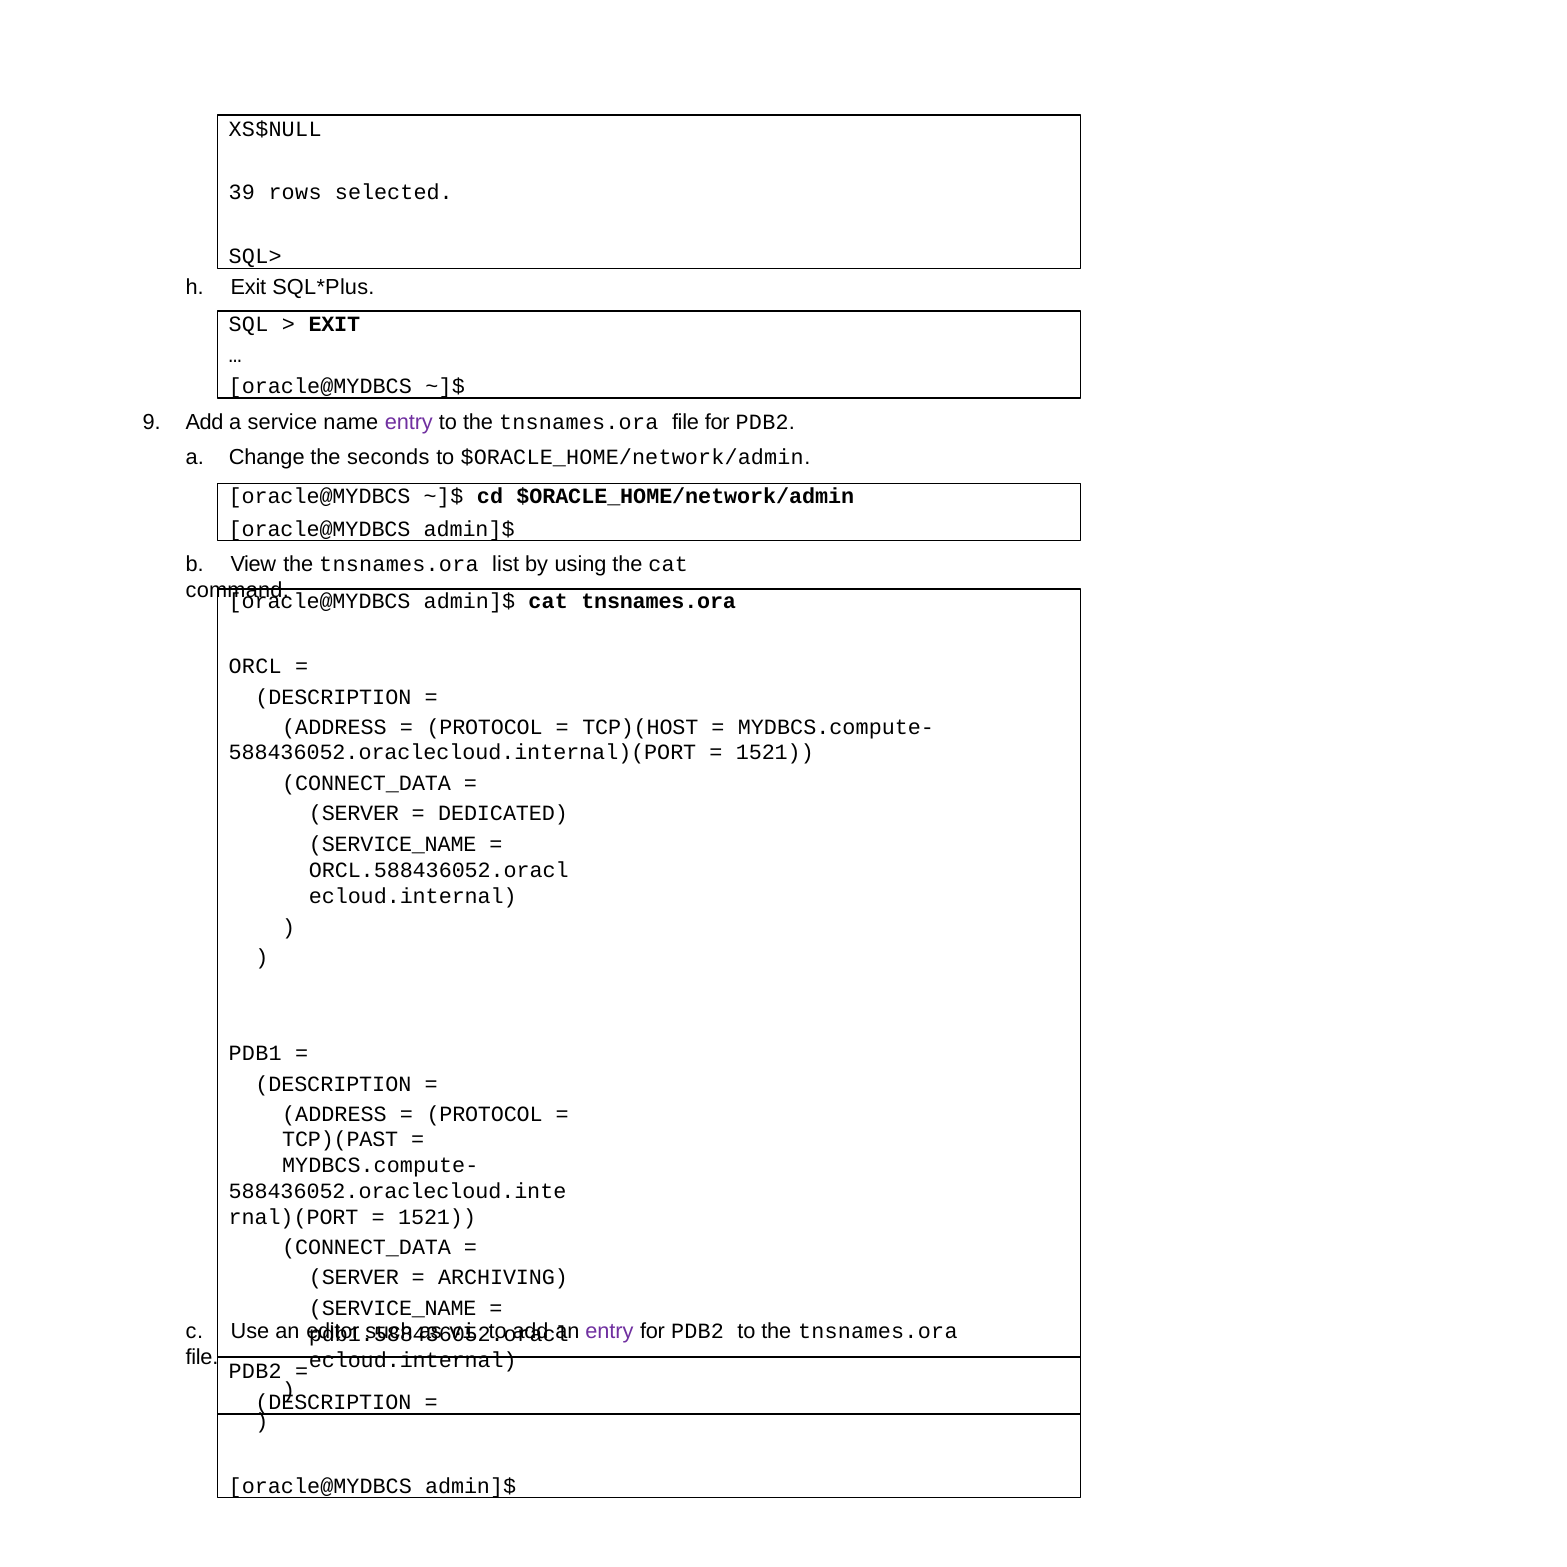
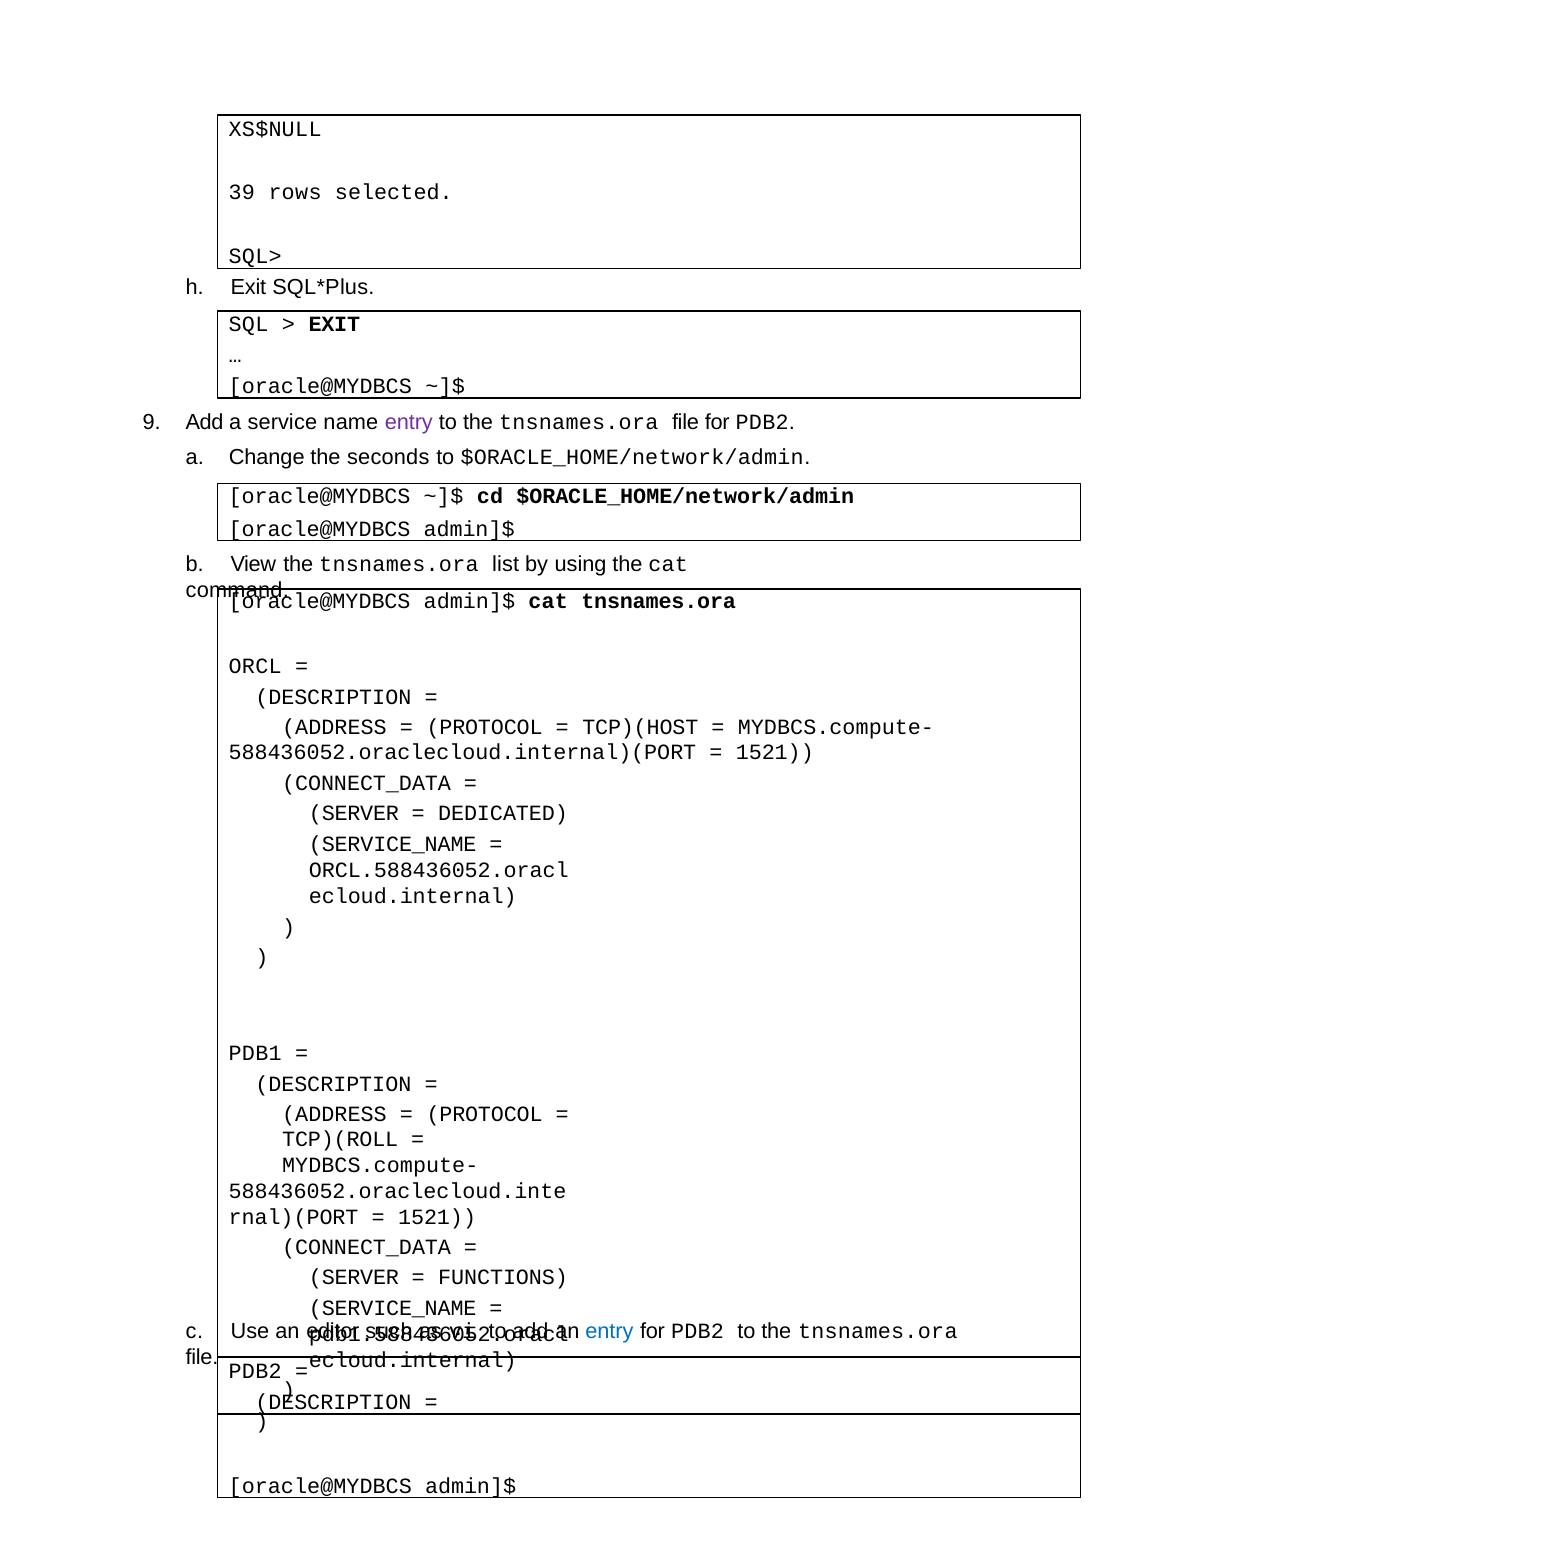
TCP)(PAST: TCP)(PAST -> TCP)(ROLL
ARCHIVING: ARCHIVING -> FUNCTIONS
entry at (609, 1331) colour: purple -> blue
